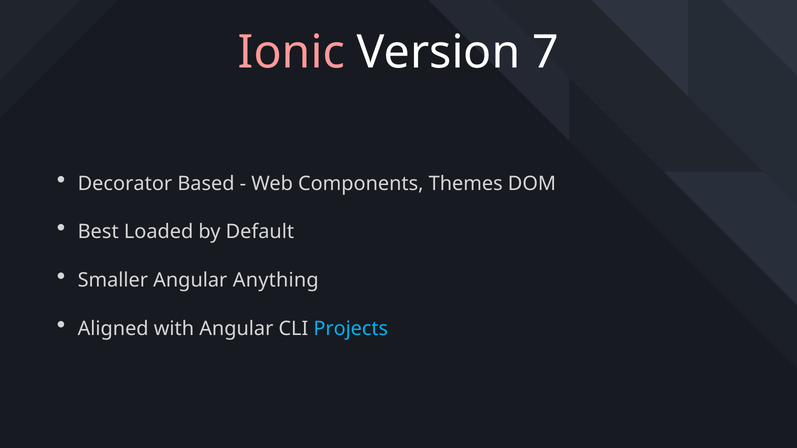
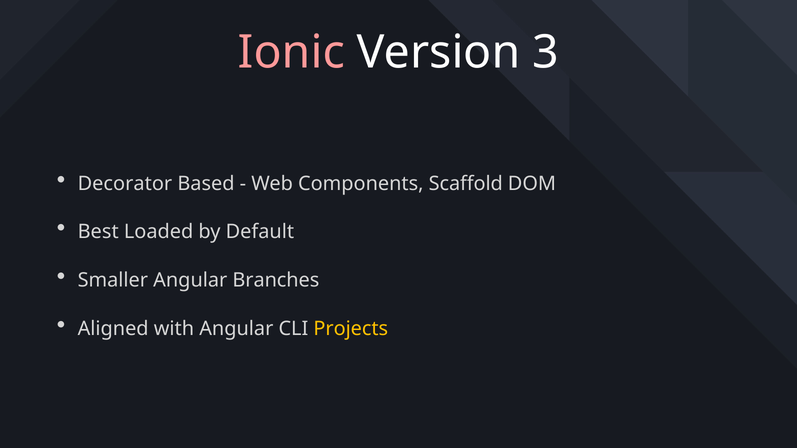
7: 7 -> 3
Themes: Themes -> Scaffold
Anything: Anything -> Branches
Projects colour: light blue -> yellow
